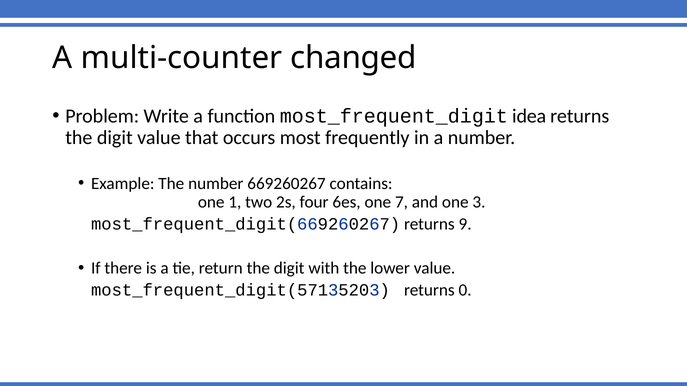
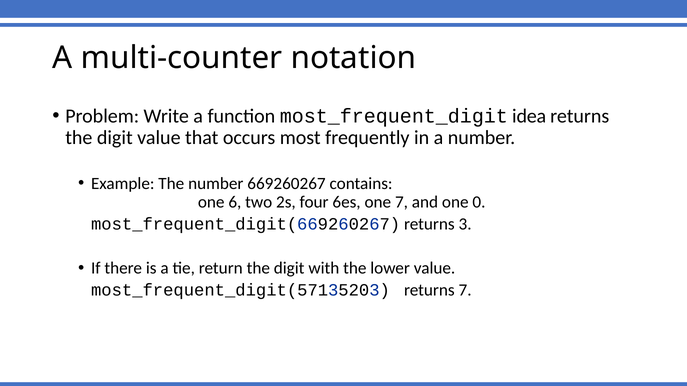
changed: changed -> notation
1: 1 -> 6
3: 3 -> 0
9: 9 -> 3
returns 0: 0 -> 7
